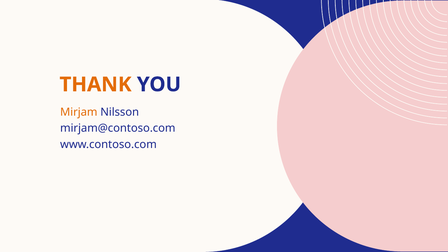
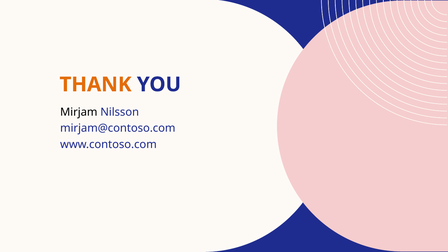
Mirjam colour: orange -> black
